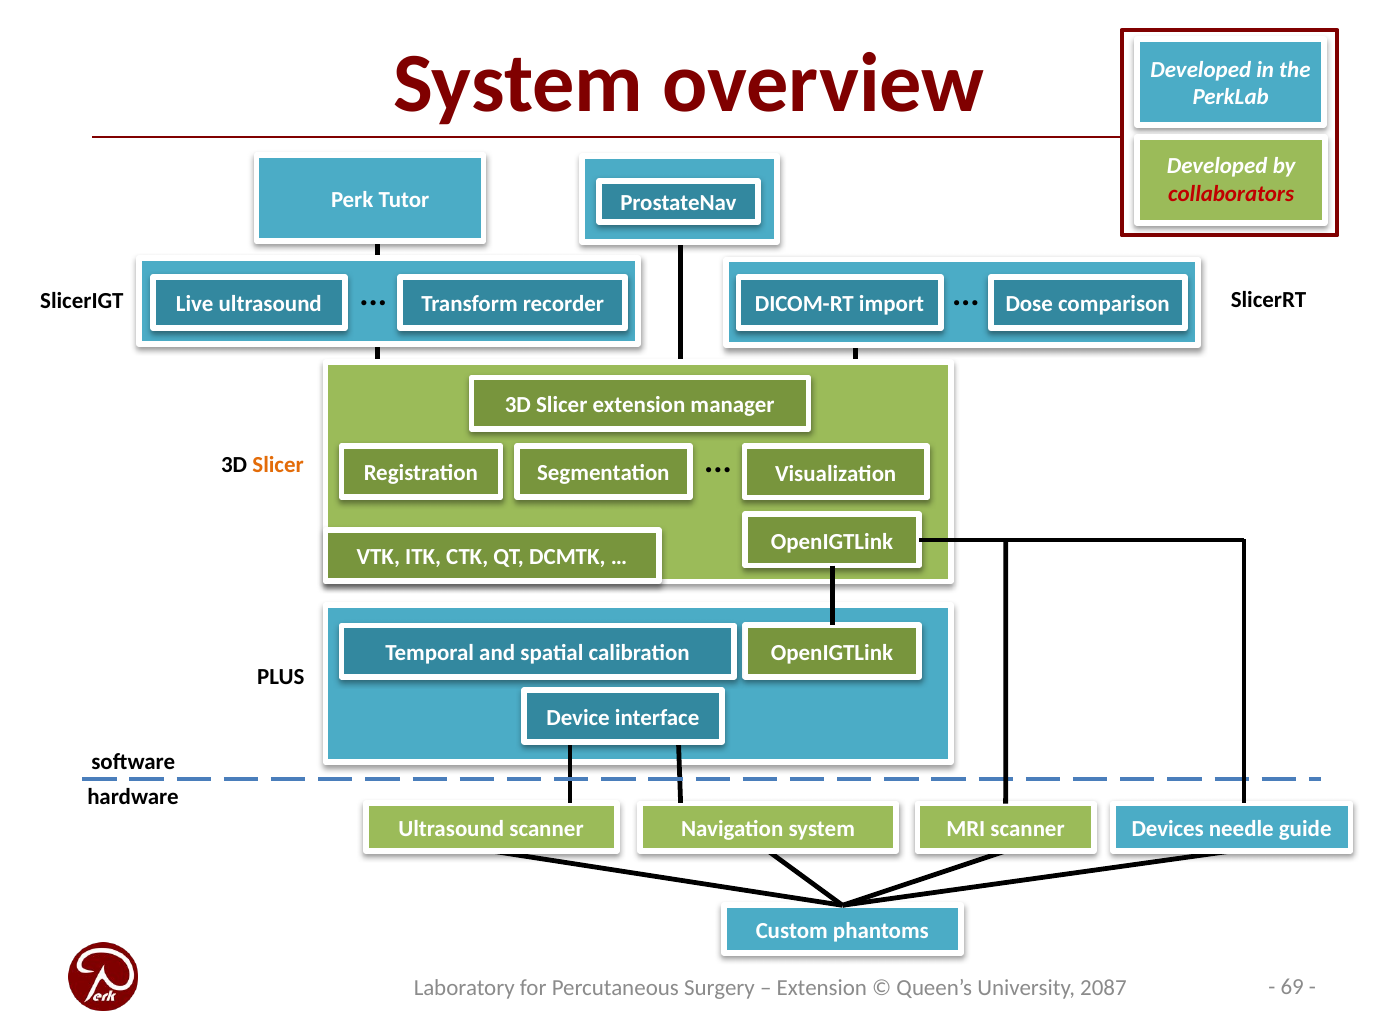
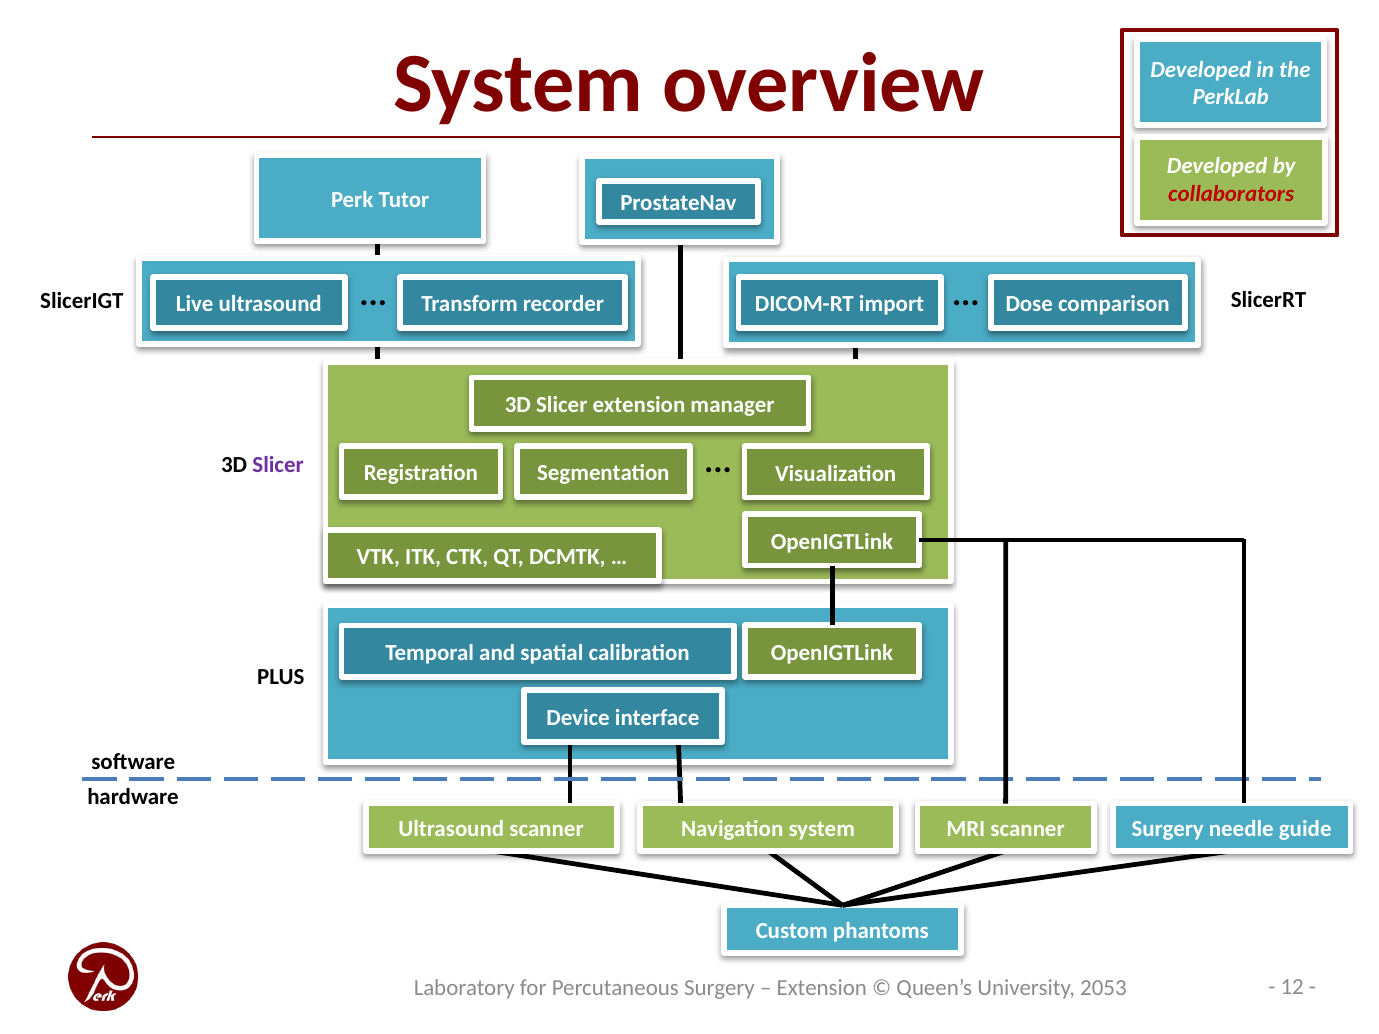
Slicer at (278, 465) colour: orange -> purple
scanner Devices: Devices -> Surgery
69: 69 -> 12
2087: 2087 -> 2053
